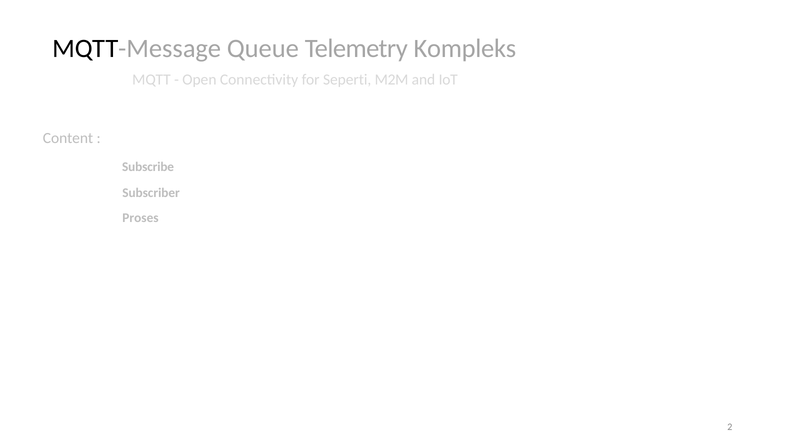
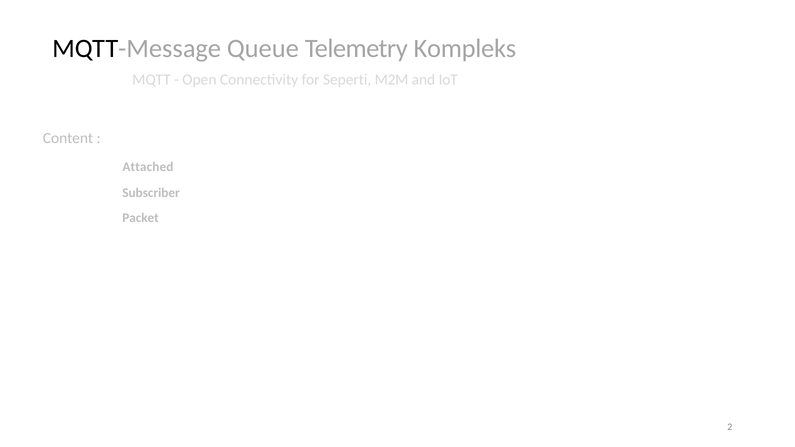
Subscribe: Subscribe -> Attached
Proses: Proses -> Packet
